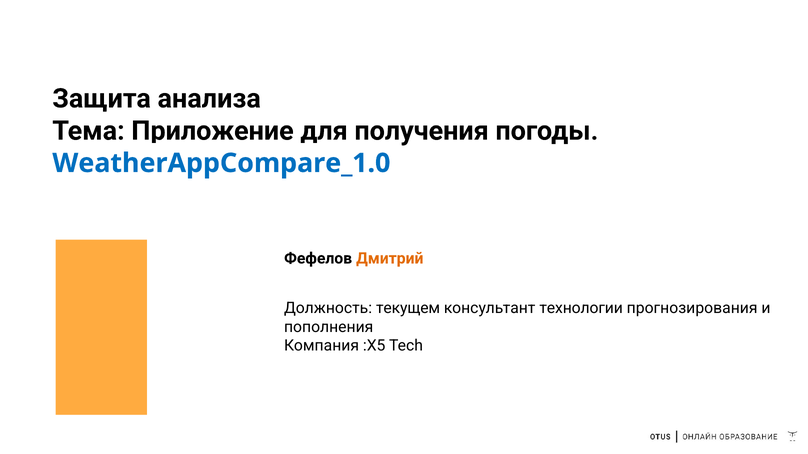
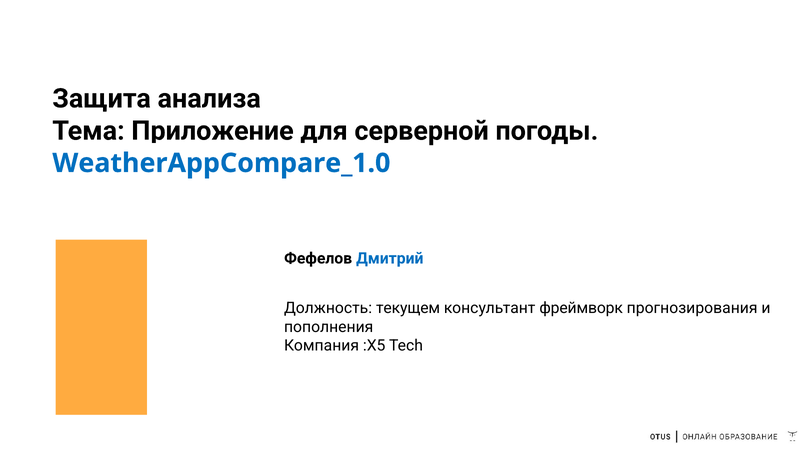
получения: получения -> серверной
Дмитрий colour: orange -> blue
технологии: технологии -> фреймворк
